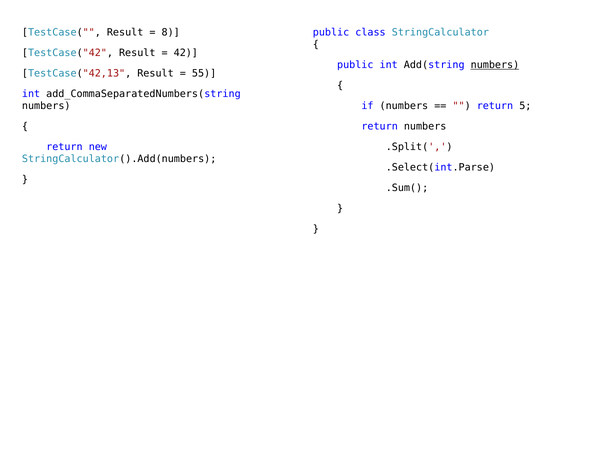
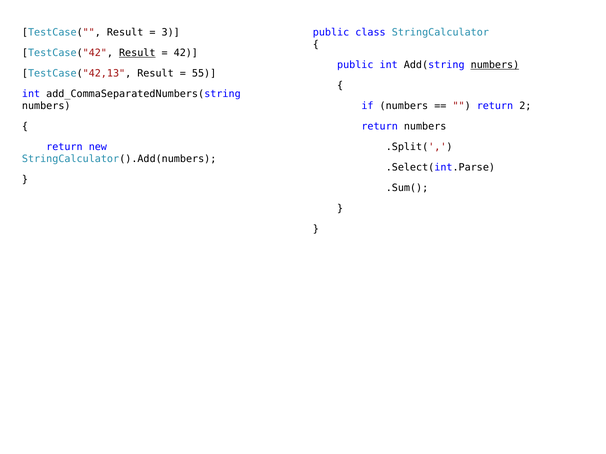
8: 8 -> 3
Result at (137, 53) underline: none -> present
5: 5 -> 2
